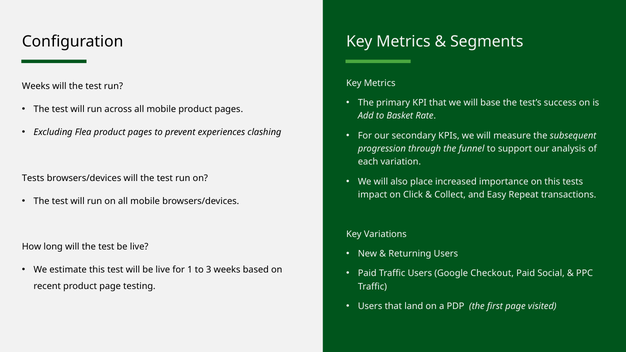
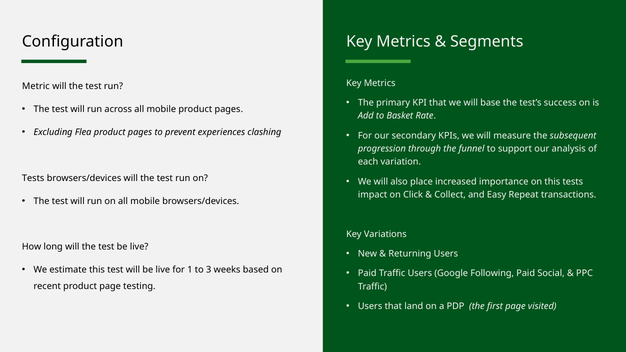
Weeks at (36, 86): Weeks -> Metric
Checkout: Checkout -> Following
